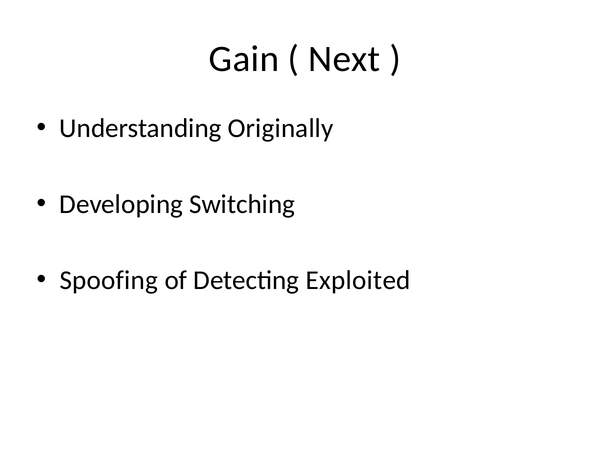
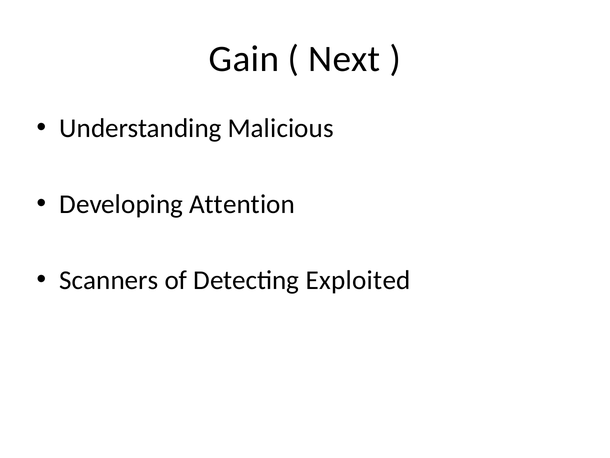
Originally: Originally -> Malicious
Switching: Switching -> Attention
Spoofing: Spoofing -> Scanners
